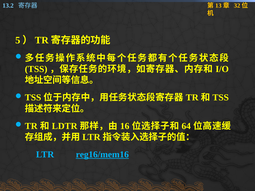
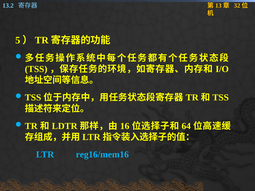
reg16/mem16 underline: present -> none
